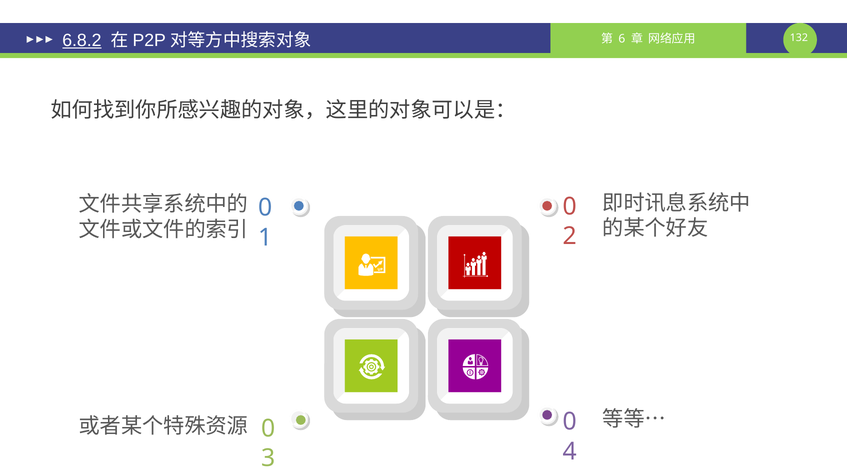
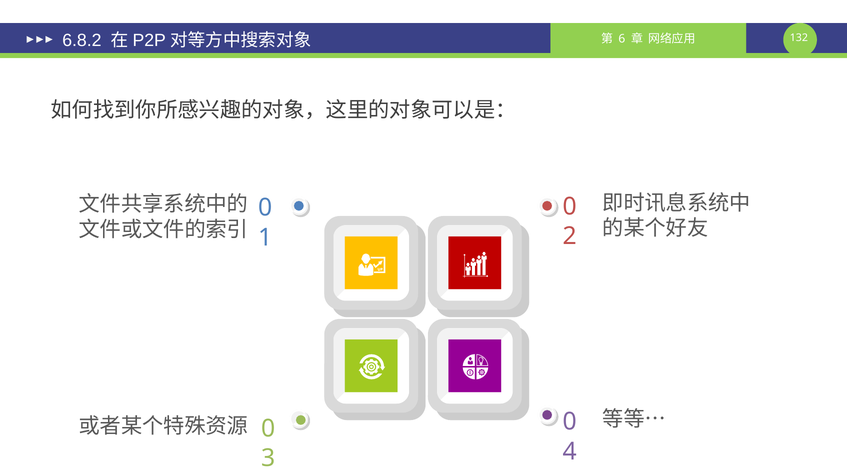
6.8.2 underline: present -> none
